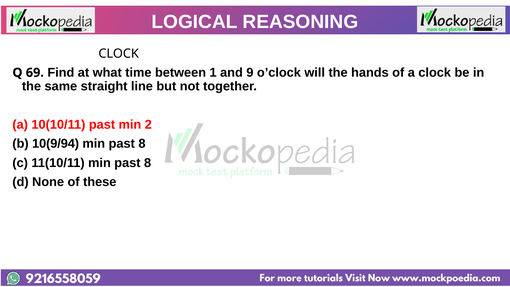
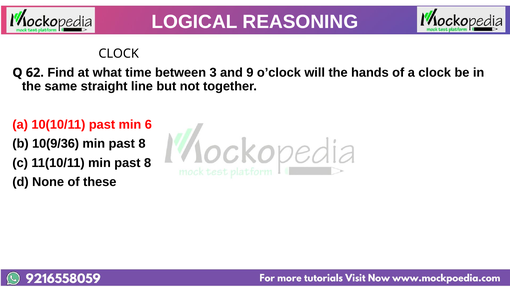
69: 69 -> 62
1: 1 -> 3
2: 2 -> 6
10(9/94: 10(9/94 -> 10(9/36
